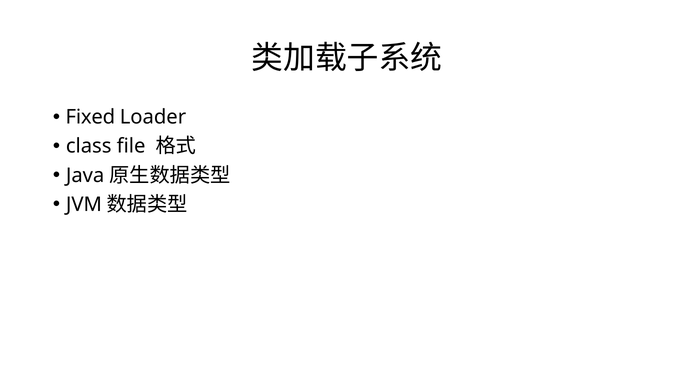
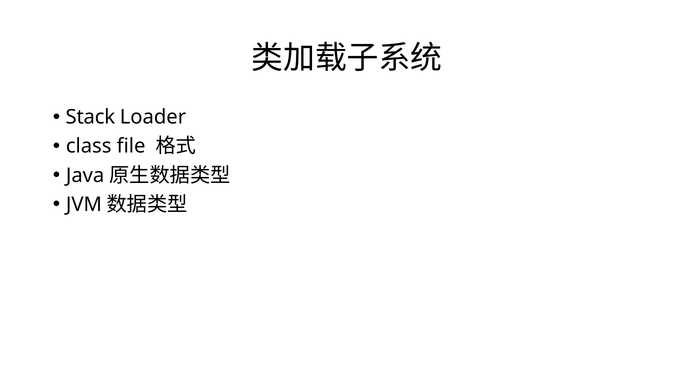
Fixed: Fixed -> Stack
